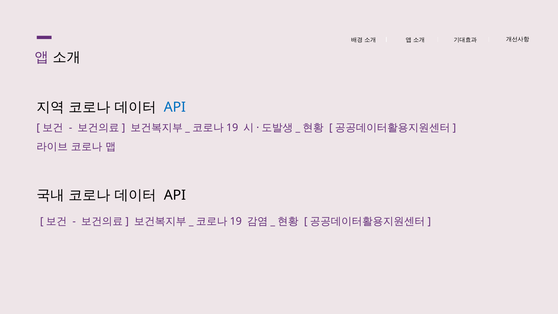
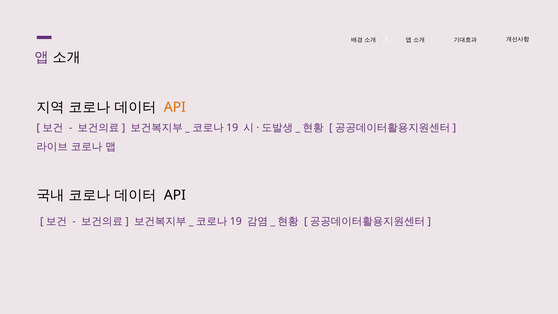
API at (175, 107) colour: blue -> orange
